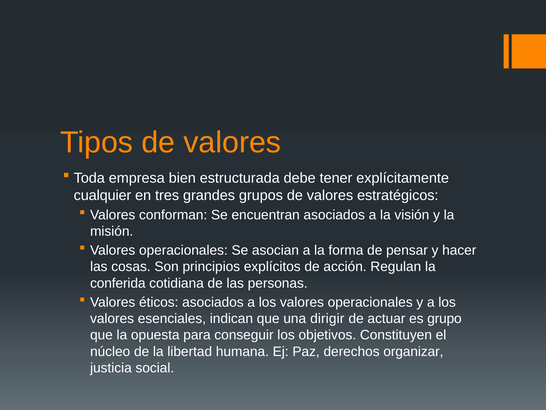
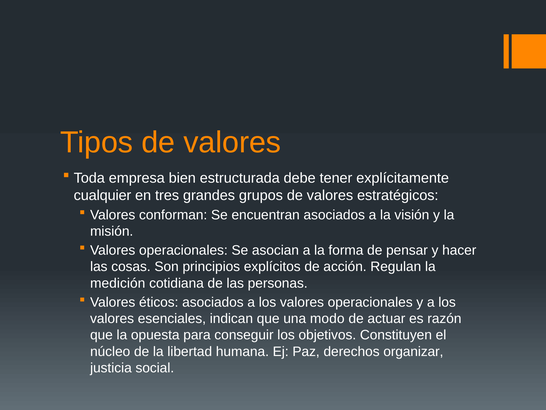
conferida: conferida -> medición
dirigir: dirigir -> modo
grupo: grupo -> razón
